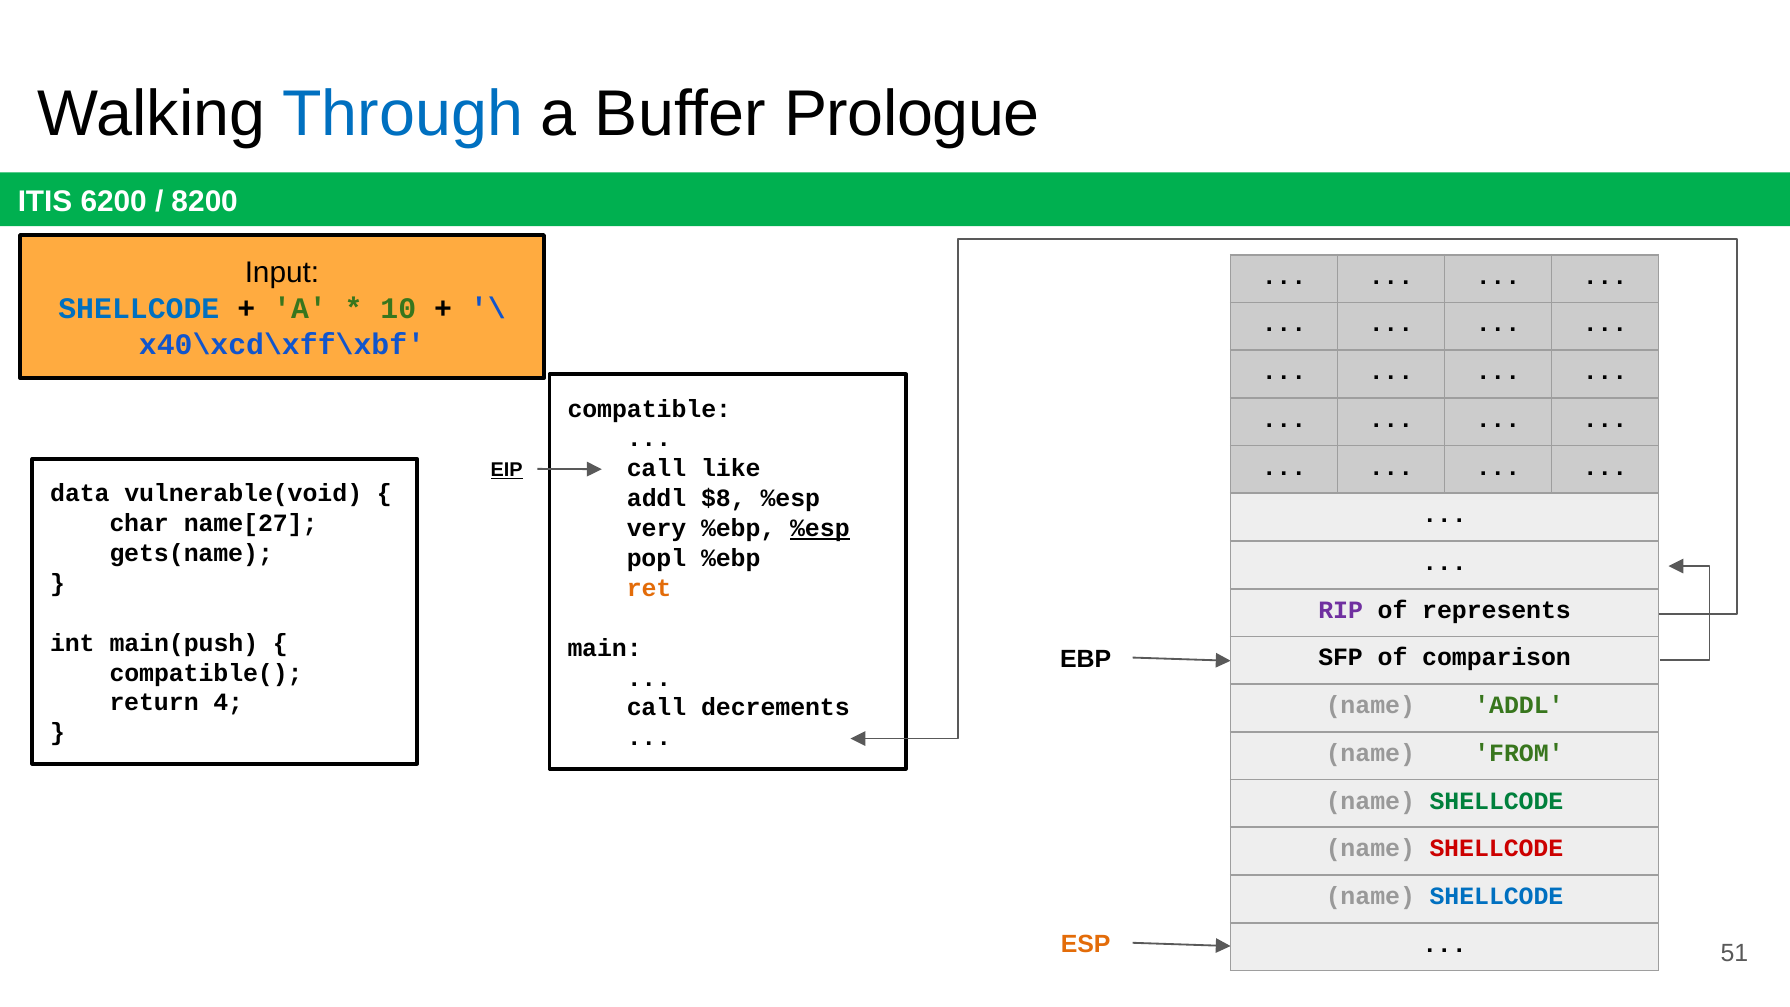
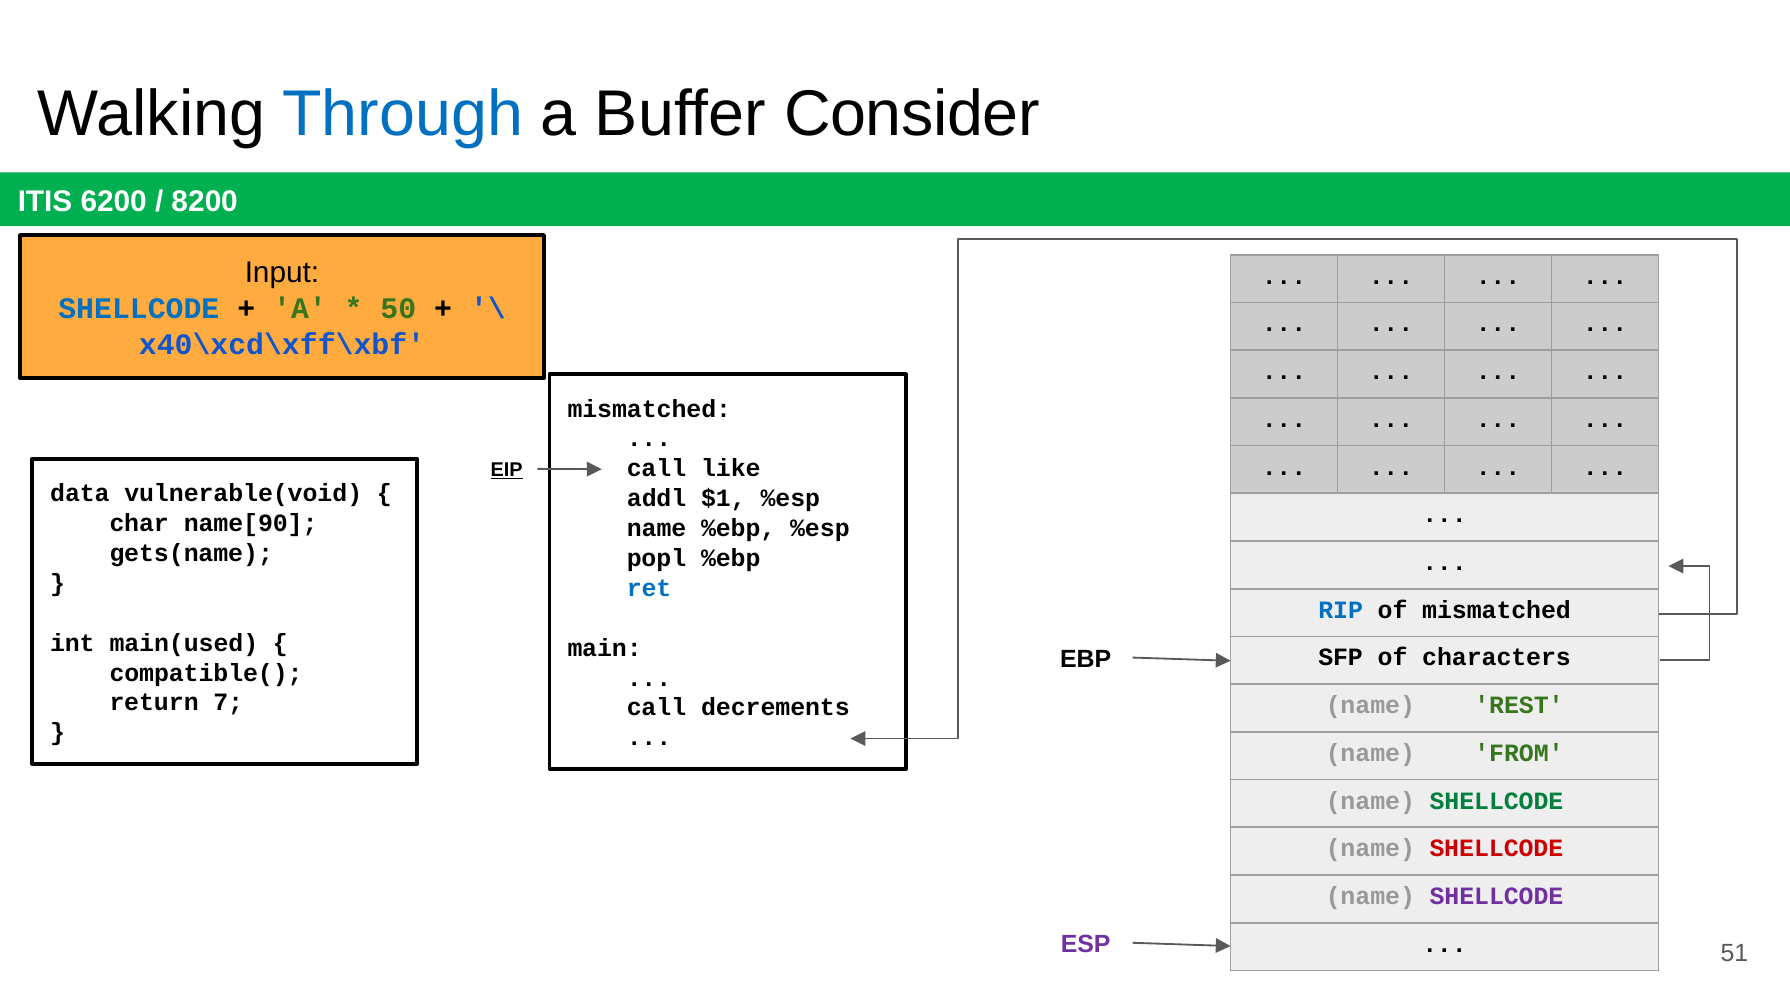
Prologue: Prologue -> Consider
10: 10 -> 50
compatible at (649, 409): compatible -> mismatched
$8: $8 -> $1
name[27: name[27 -> name[90
very at (657, 528): very -> name
%esp at (820, 528) underline: present -> none
ret colour: orange -> blue
RIP colour: purple -> blue
of represents: represents -> mismatched
main(push: main(push -> main(used
comparison: comparison -> characters
4: 4 -> 7
name ADDL: ADDL -> REST
SHELLCODE at (1496, 896) colour: blue -> purple
ESP colour: orange -> purple
